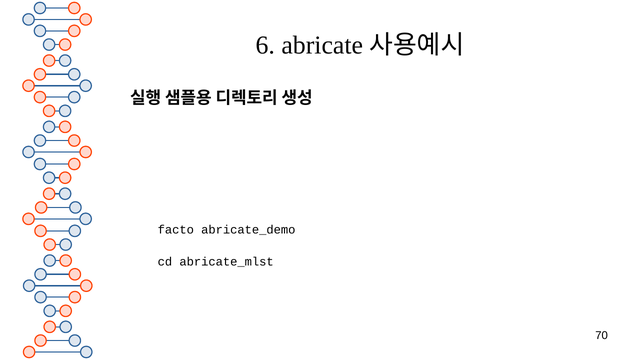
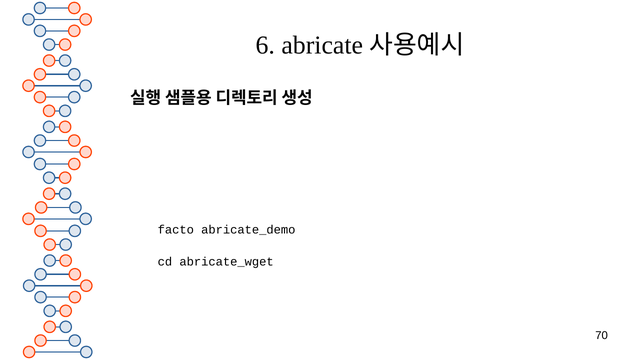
abricate_mlst: abricate_mlst -> abricate_wget
